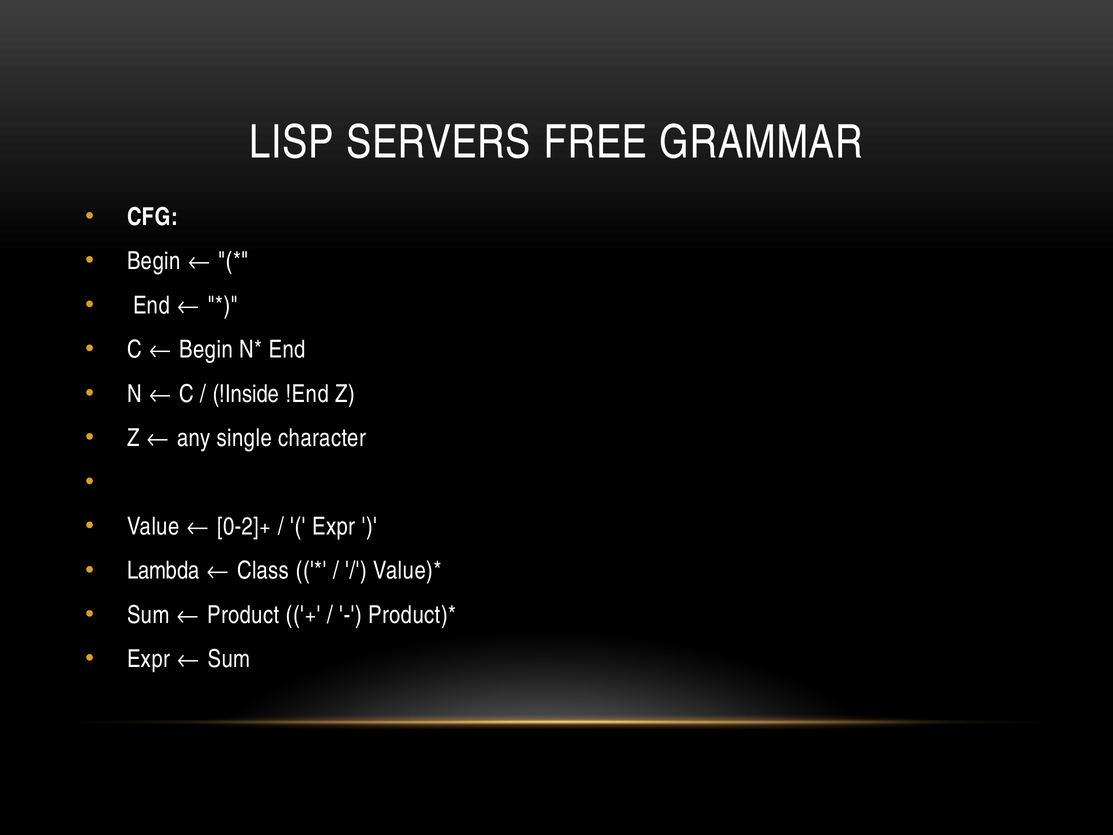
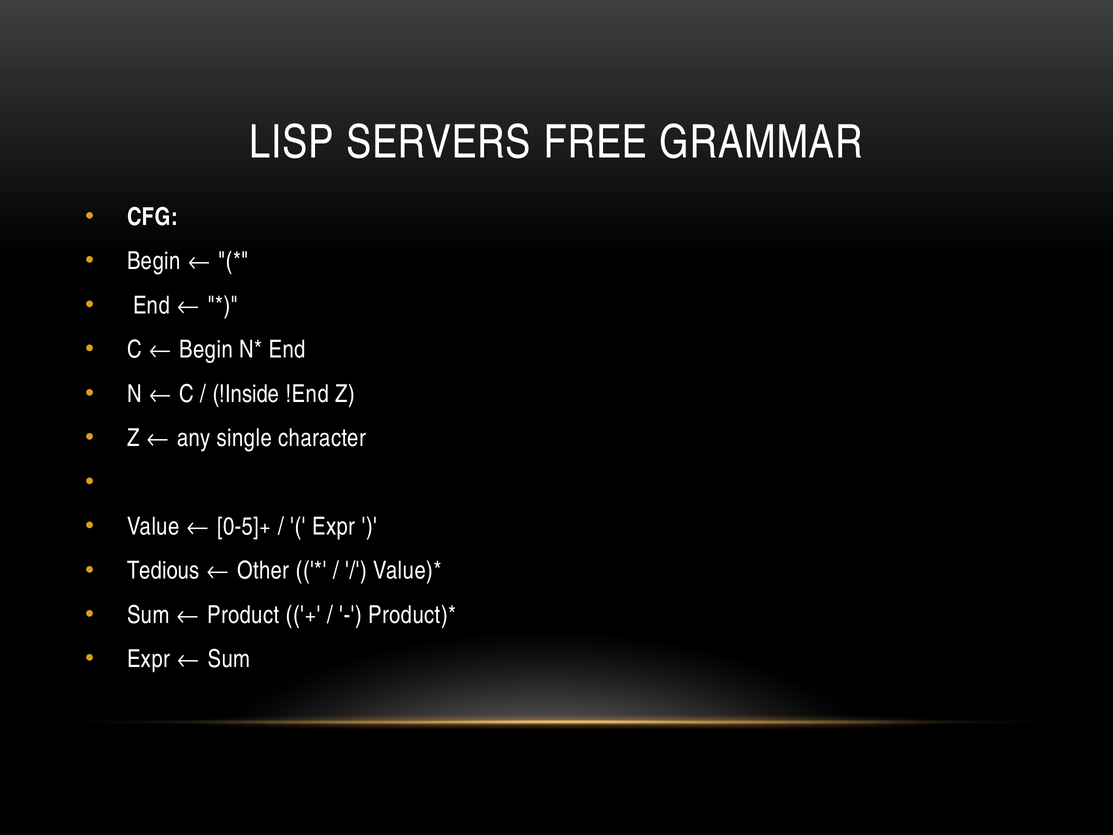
0-2]+: 0-2]+ -> 0-5]+
Lambda: Lambda -> Tedious
Class: Class -> Other
